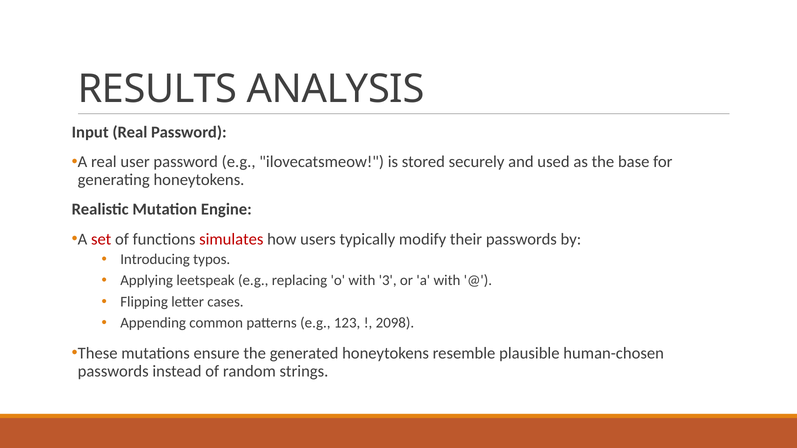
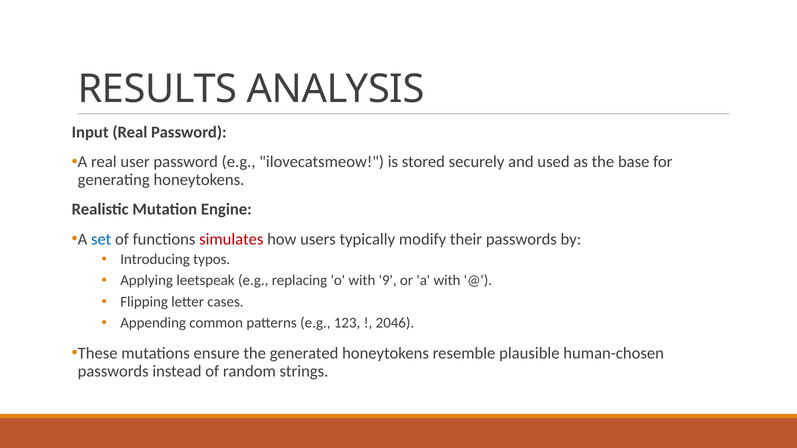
set colour: red -> blue
3: 3 -> 9
2098: 2098 -> 2046
